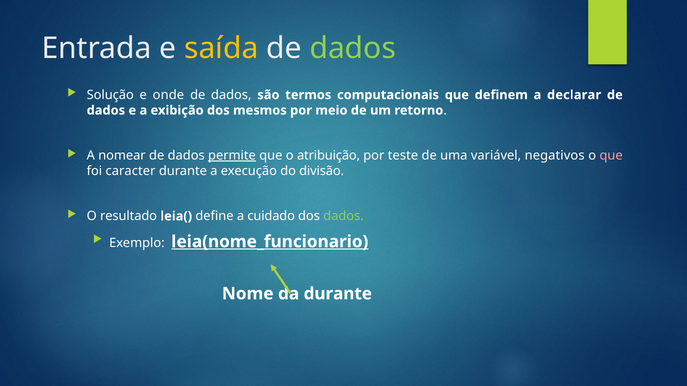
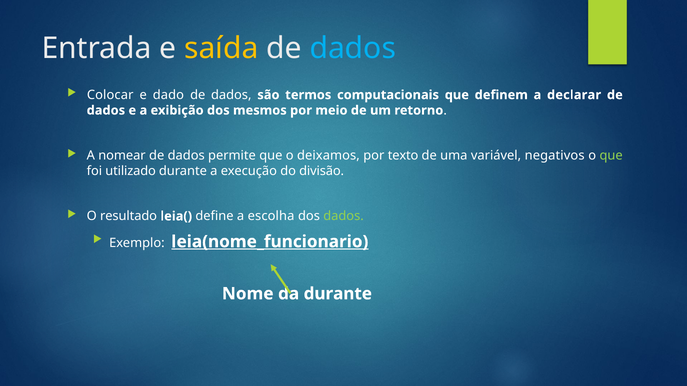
dados at (353, 48) colour: light green -> light blue
Solução: Solução -> Colocar
onde: onde -> dado
permite underline: present -> none
atribuição: atribuição -> deixamos
teste: teste -> texto
que at (611, 156) colour: pink -> light green
caracter: caracter -> utilizado
cuidado: cuidado -> escolha
